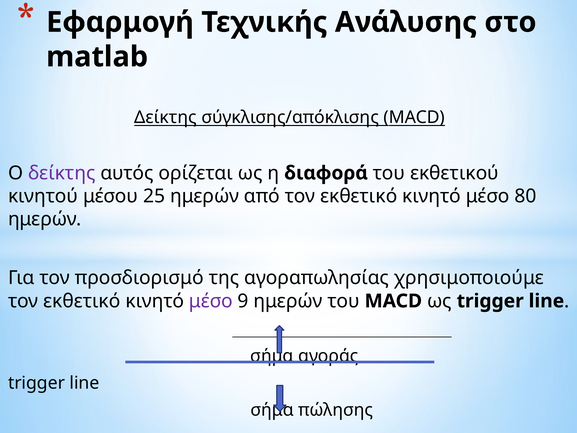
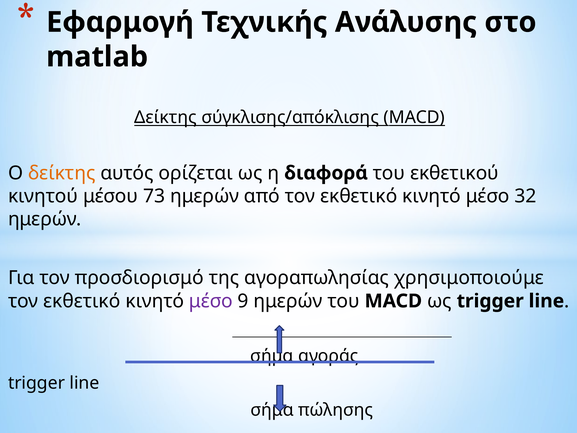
δείκτης at (62, 173) colour: purple -> orange
25: 25 -> 73
80: 80 -> 32
